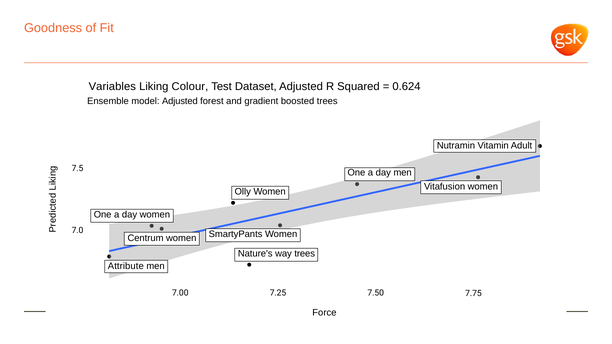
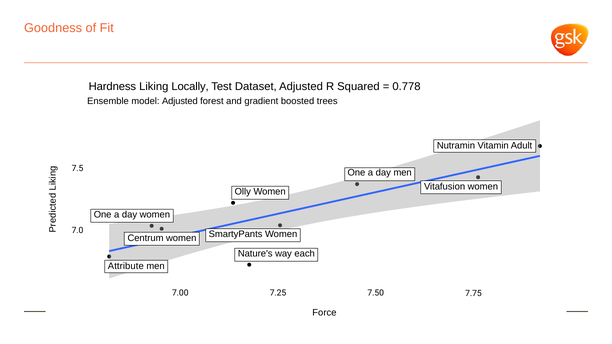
Variables: Variables -> Hardness
Colour: Colour -> Locally
0.624: 0.624 -> 0.778
way trees: trees -> each
